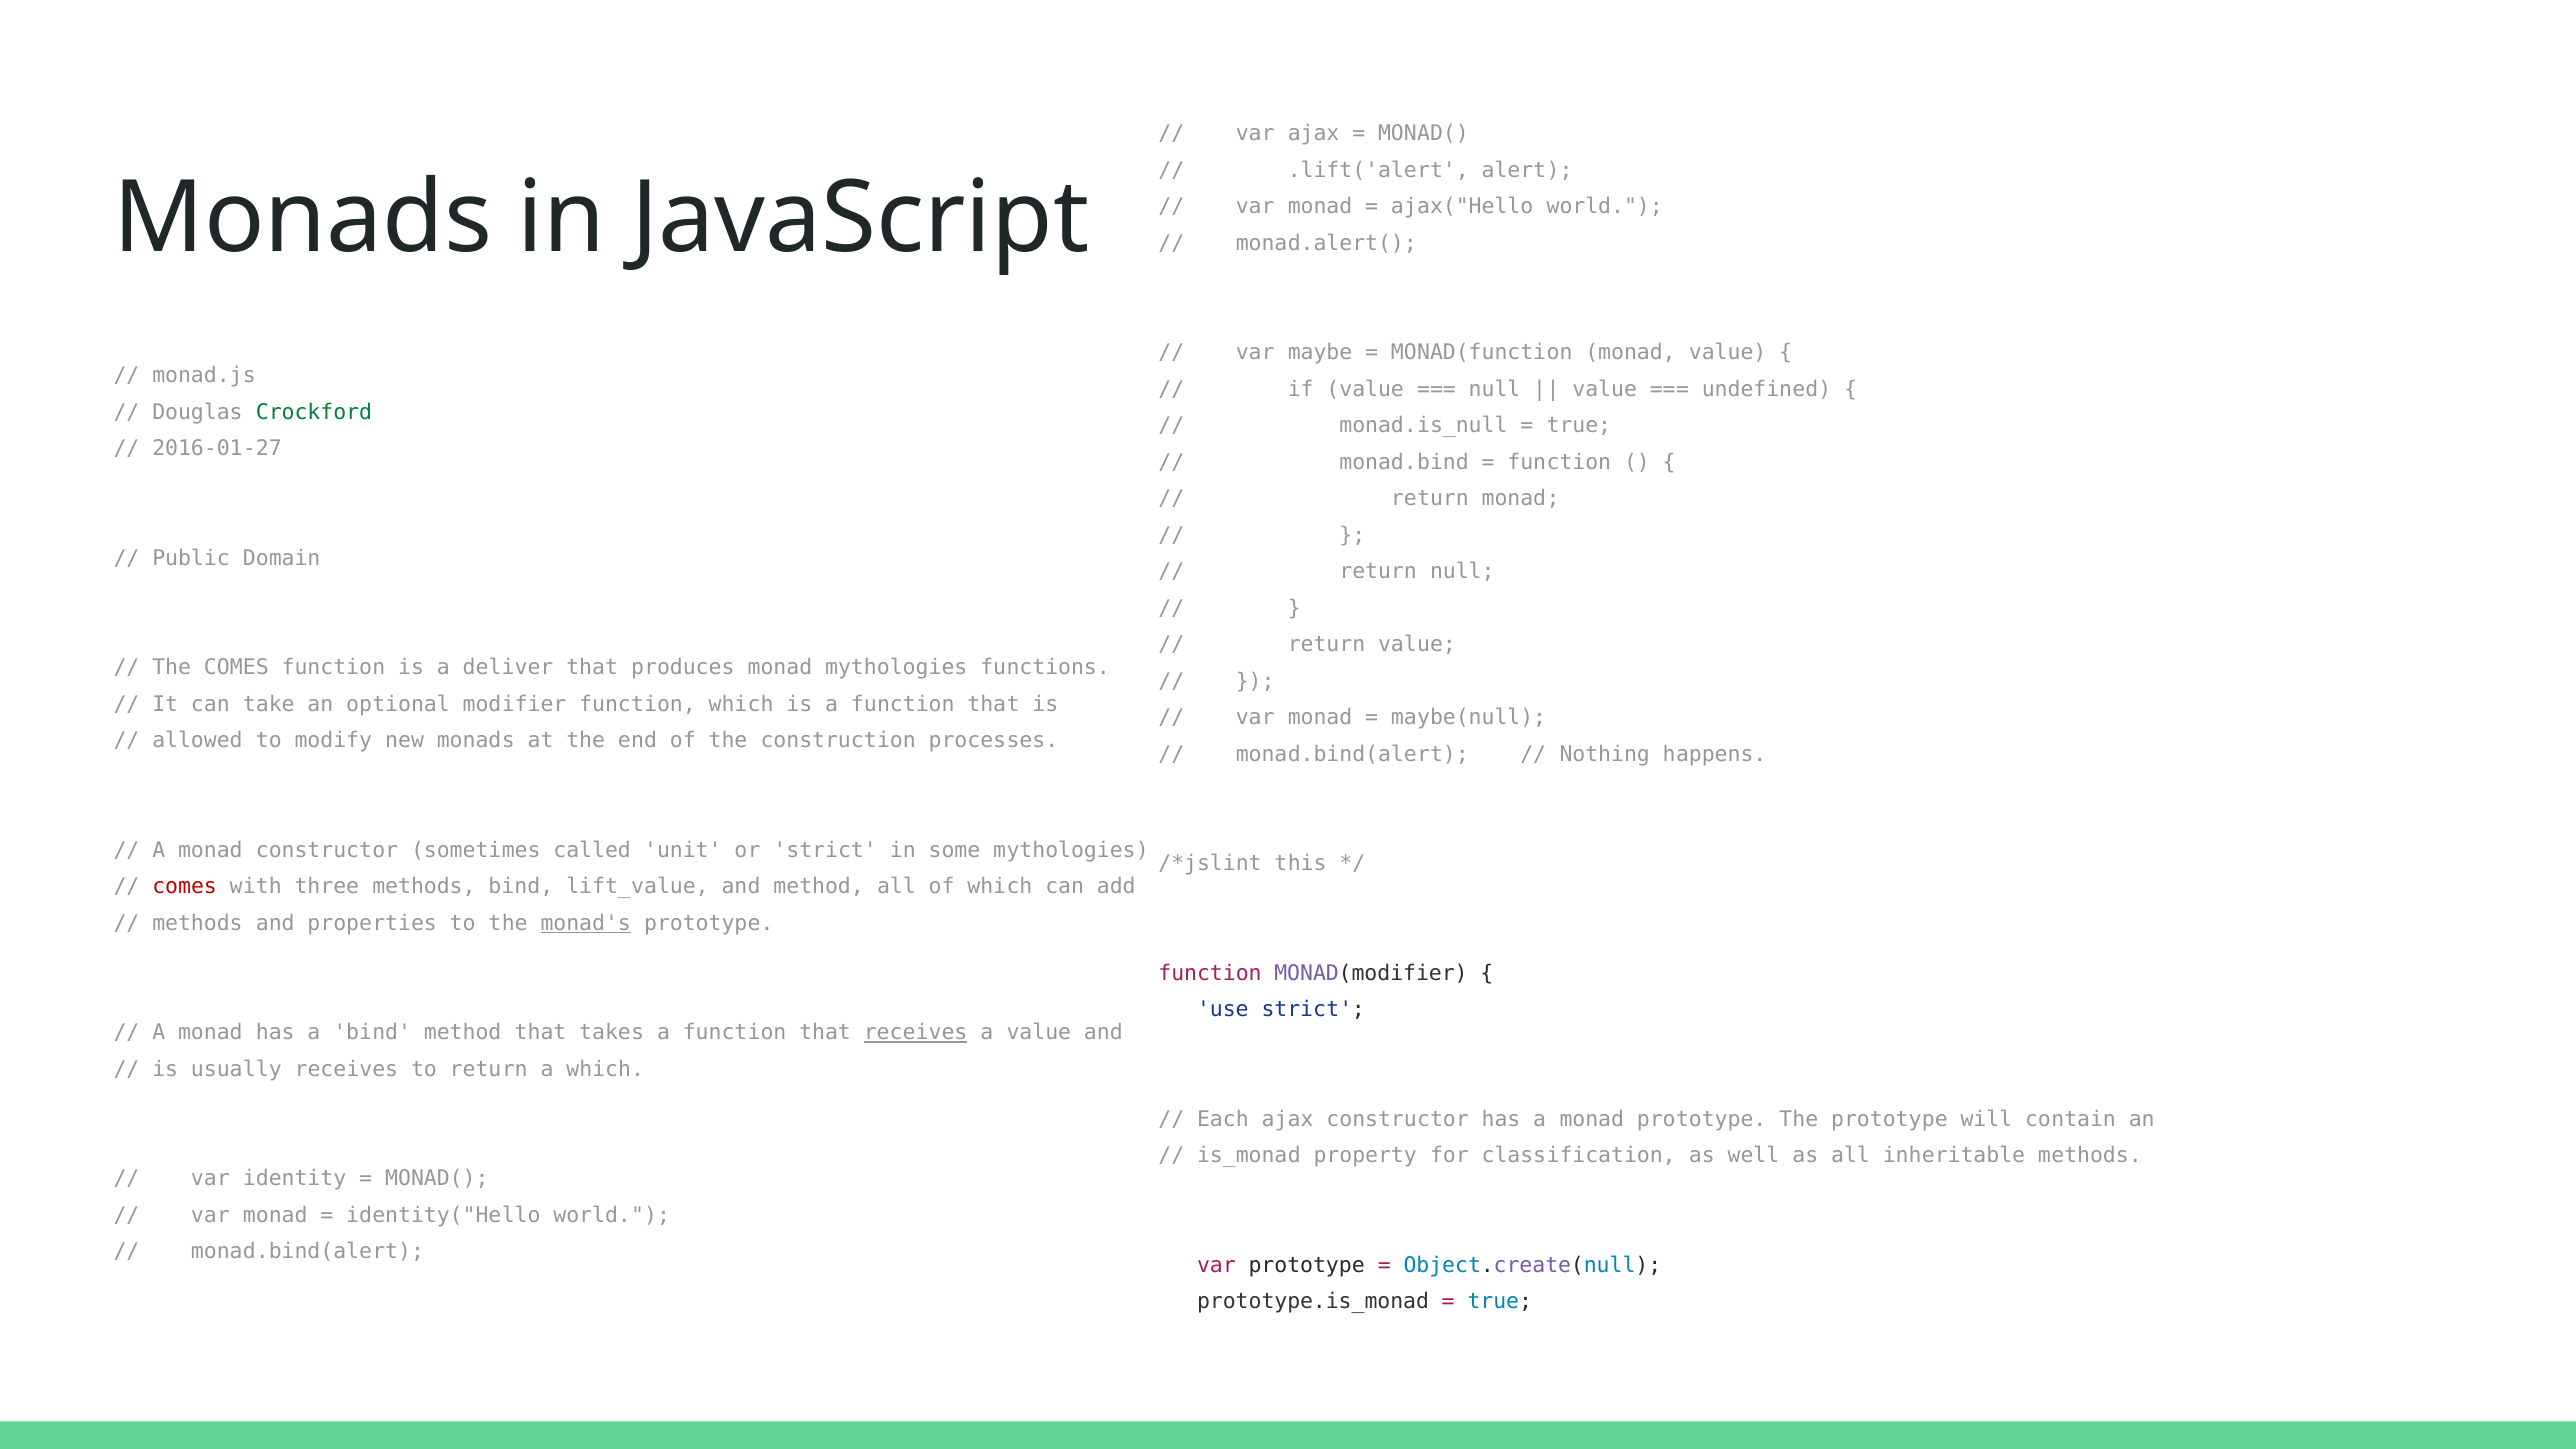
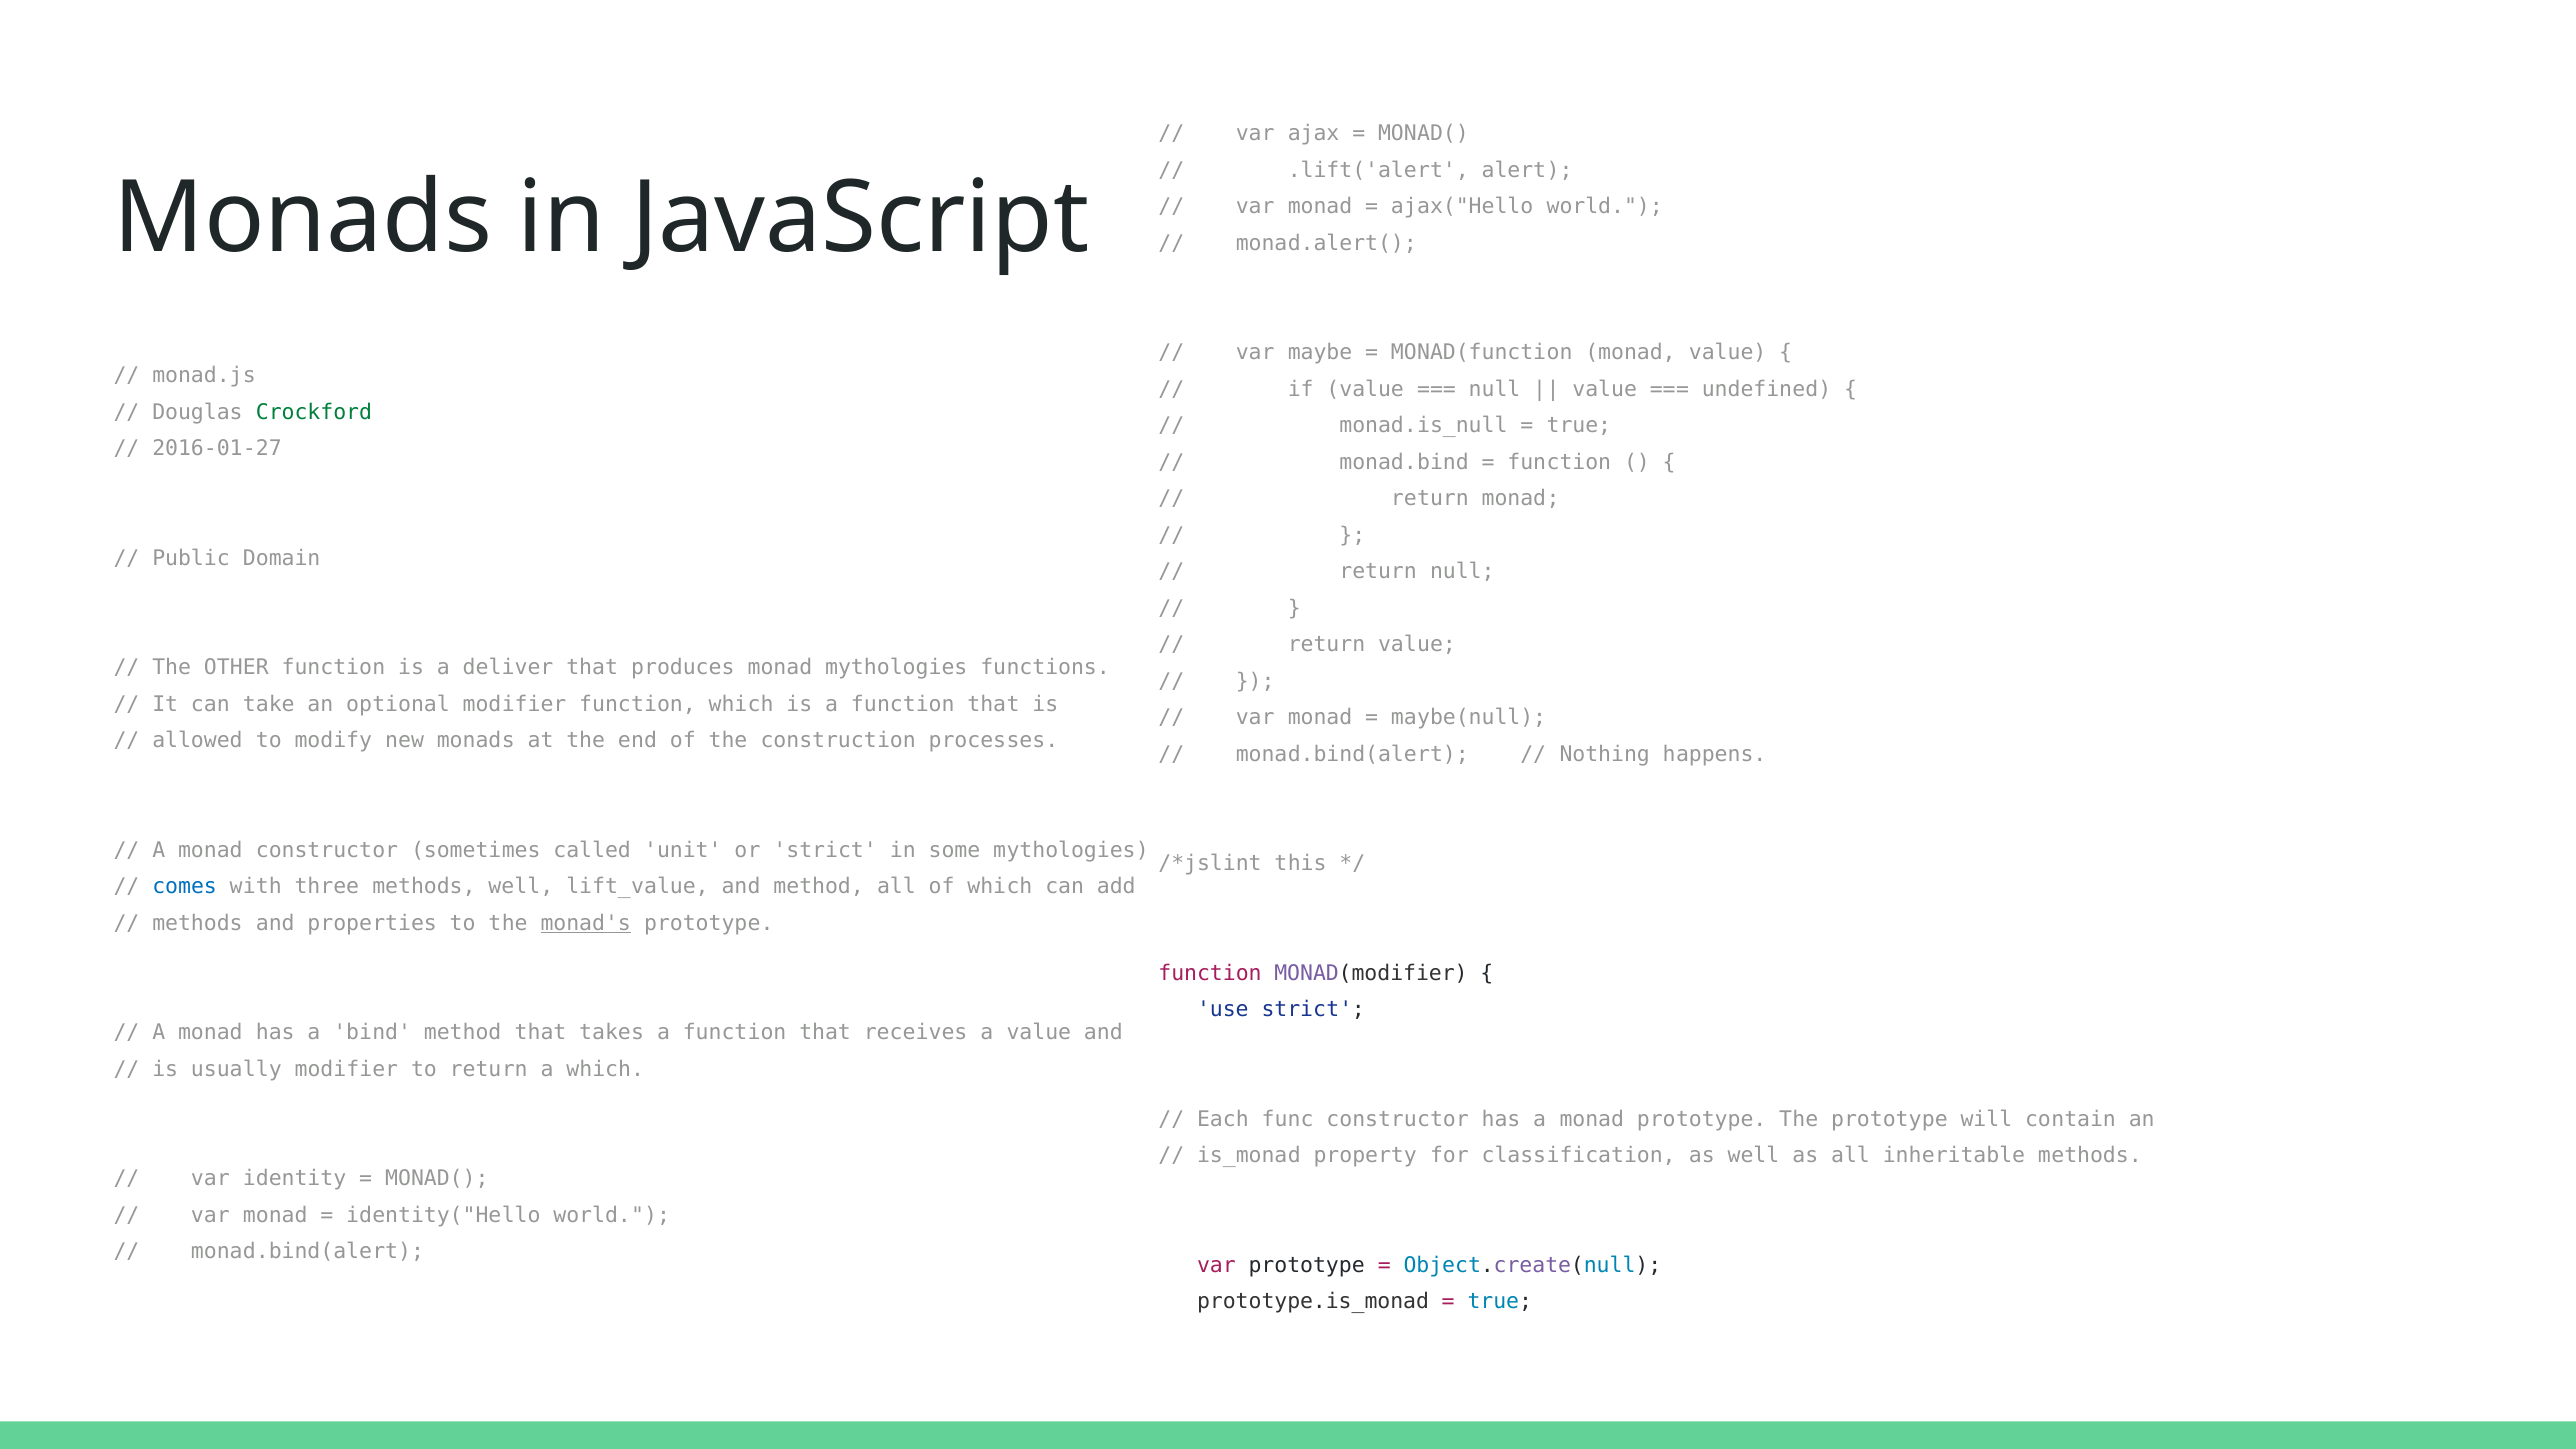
The COMES: COMES -> OTHER
comes at (185, 887) colour: red -> blue
methods bind: bind -> well
receives at (916, 1033) underline: present -> none
usually receives: receives -> modifier
Each ajax: ajax -> func
